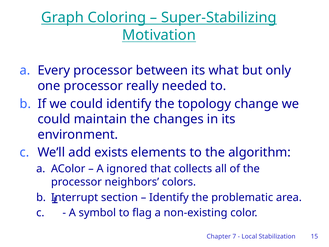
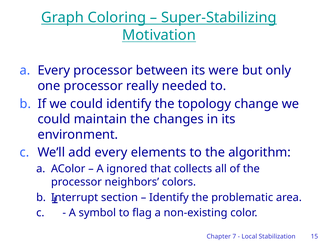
what: what -> were
add exists: exists -> every
